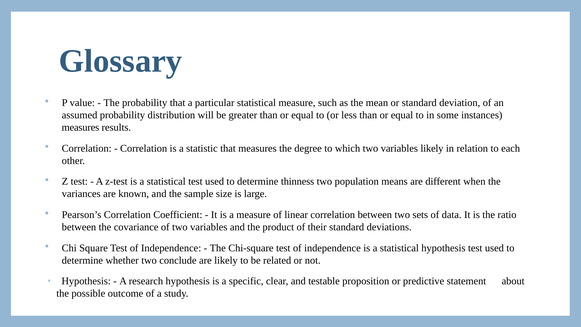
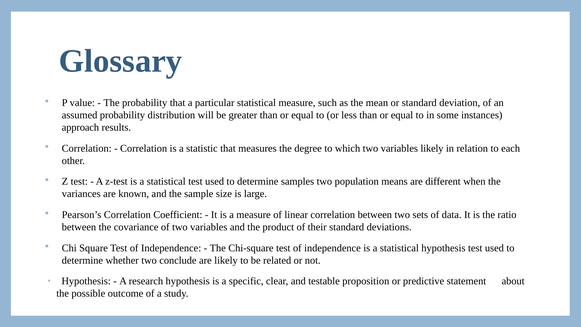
measures at (80, 127): measures -> approach
thinness: thinness -> samples
